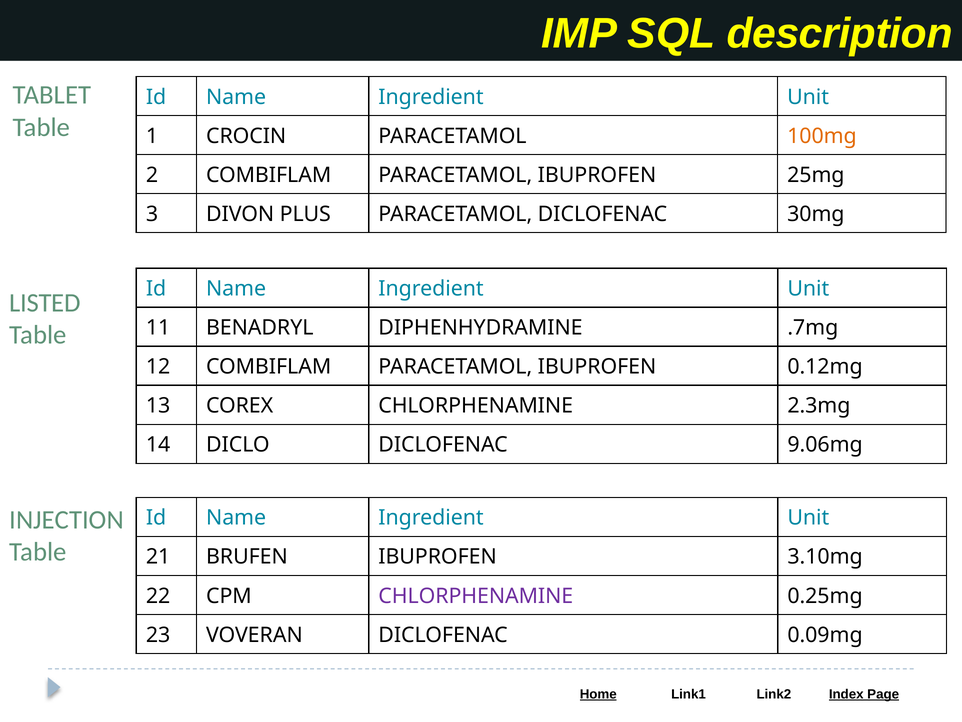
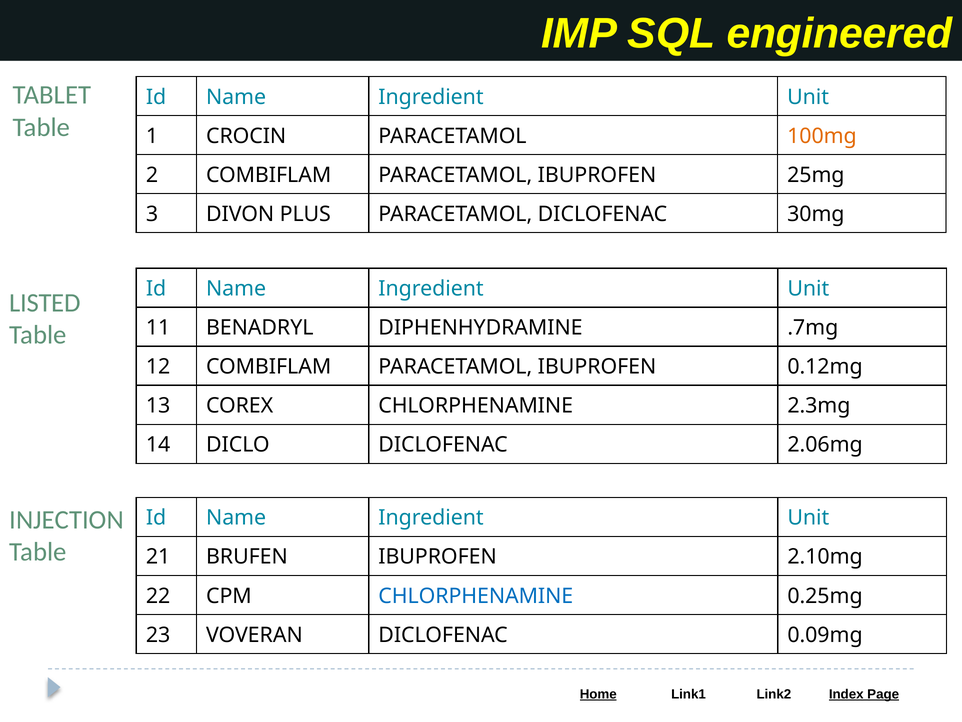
description: description -> engineered
9.06mg: 9.06mg -> 2.06mg
3.10mg: 3.10mg -> 2.10mg
CHLORPHENAMINE at (476, 596) colour: purple -> blue
